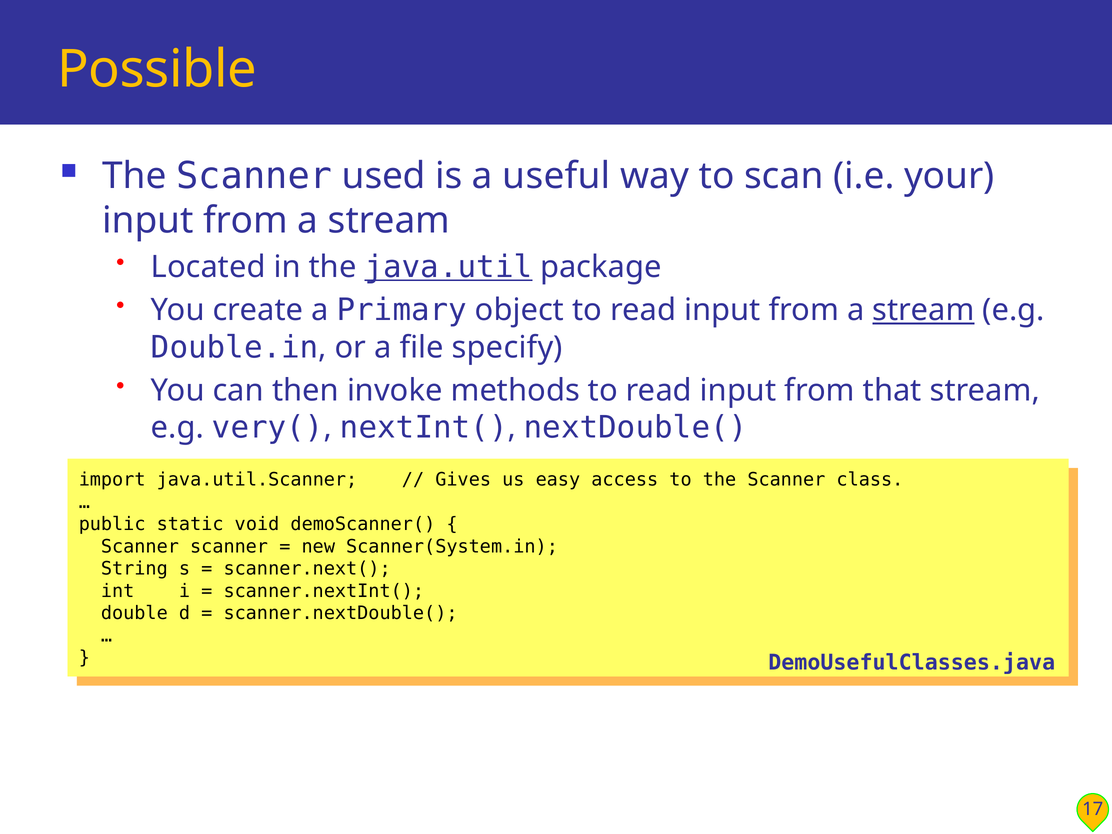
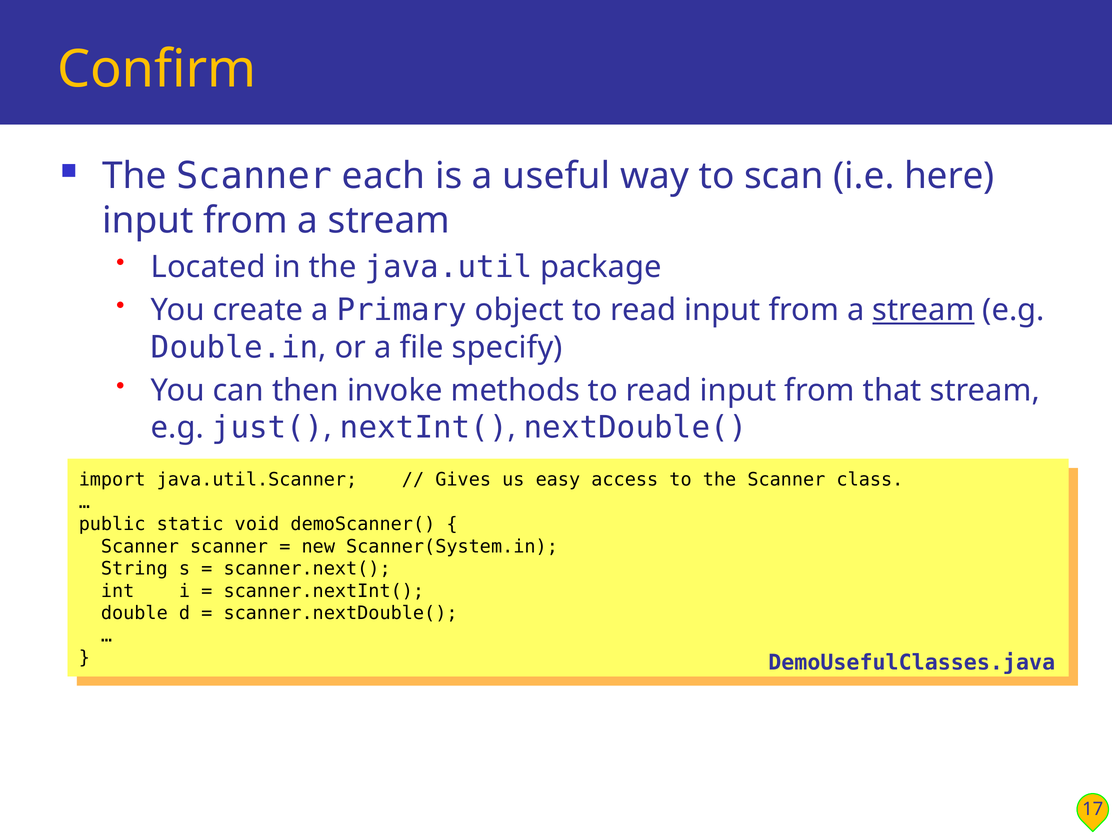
Possible: Possible -> Confirm
used: used -> each
your: your -> here
java.util underline: present -> none
very(: very( -> just(
